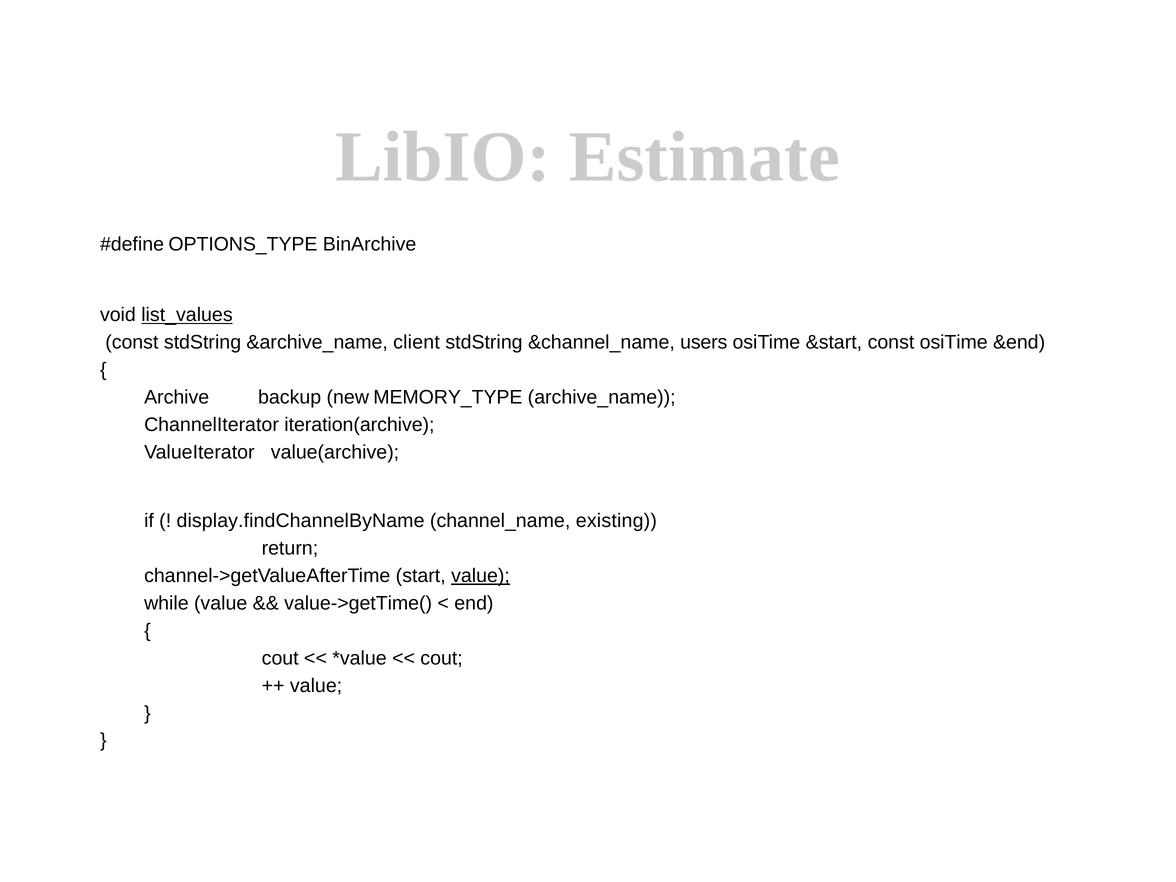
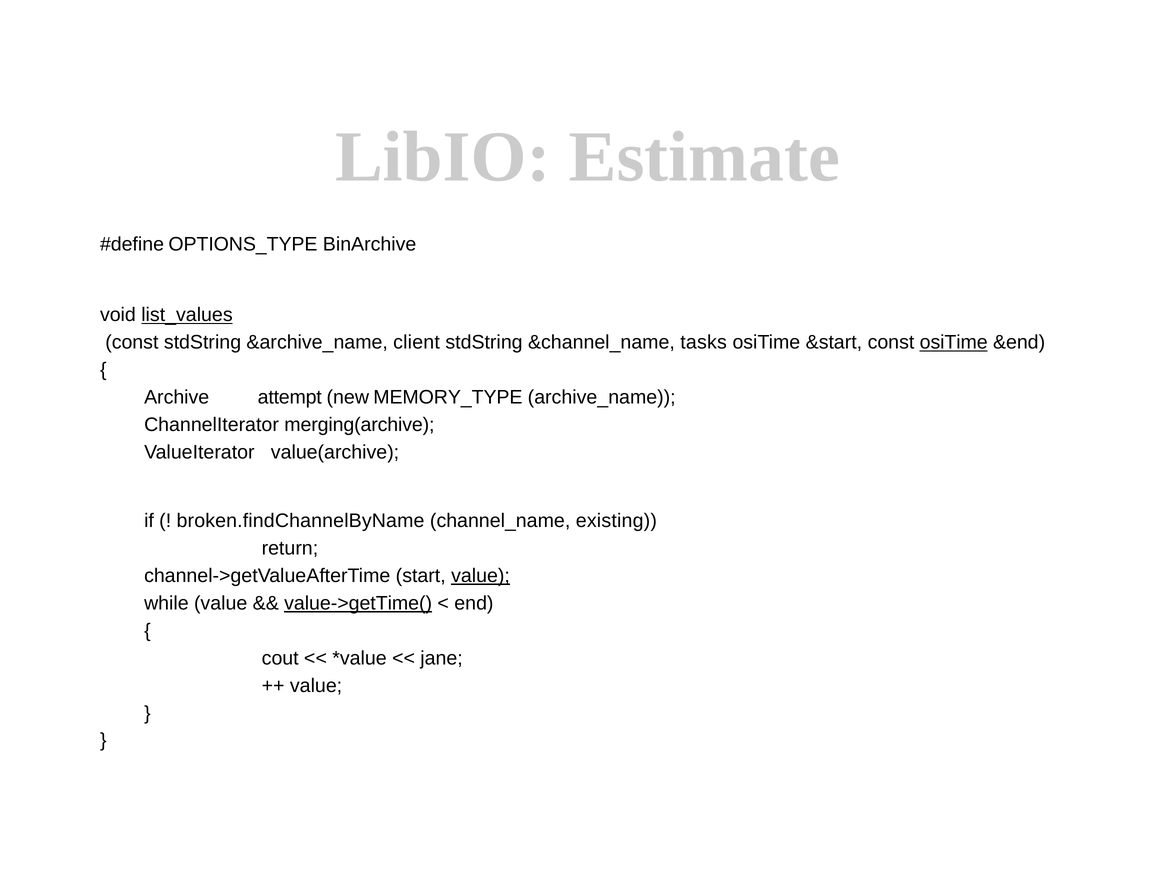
users: users -> tasks
osiTime at (954, 342) underline: none -> present
backup: backup -> attempt
iteration(archive: iteration(archive -> merging(archive
display.findChannelByName: display.findChannelByName -> broken.findChannelByName
value->getTime( underline: none -> present
cout at (442, 658): cout -> jane
